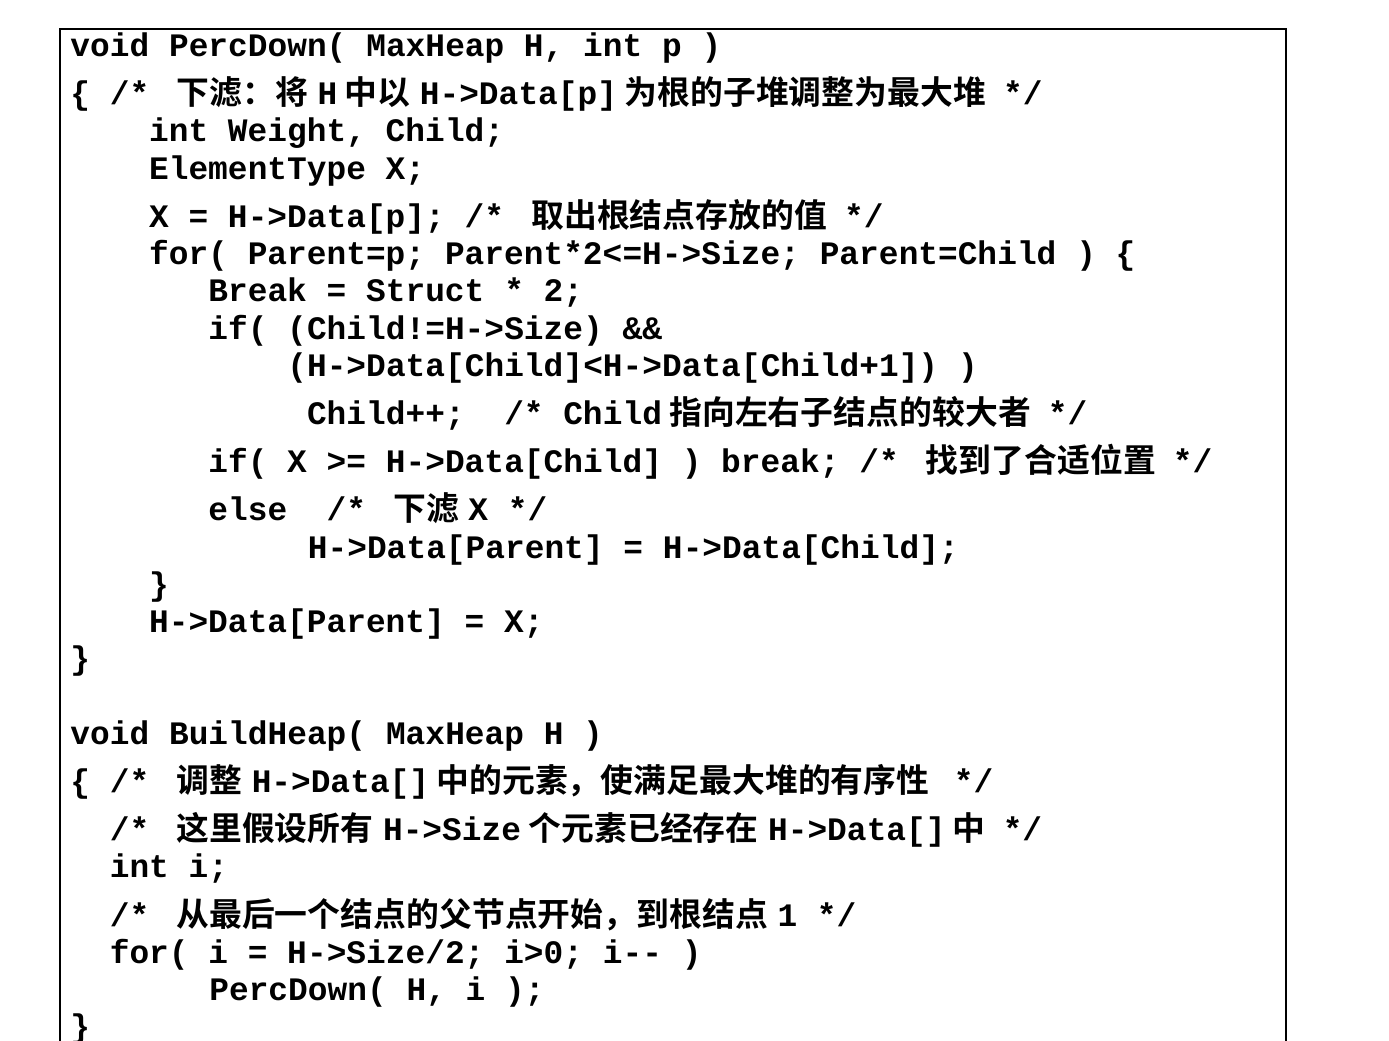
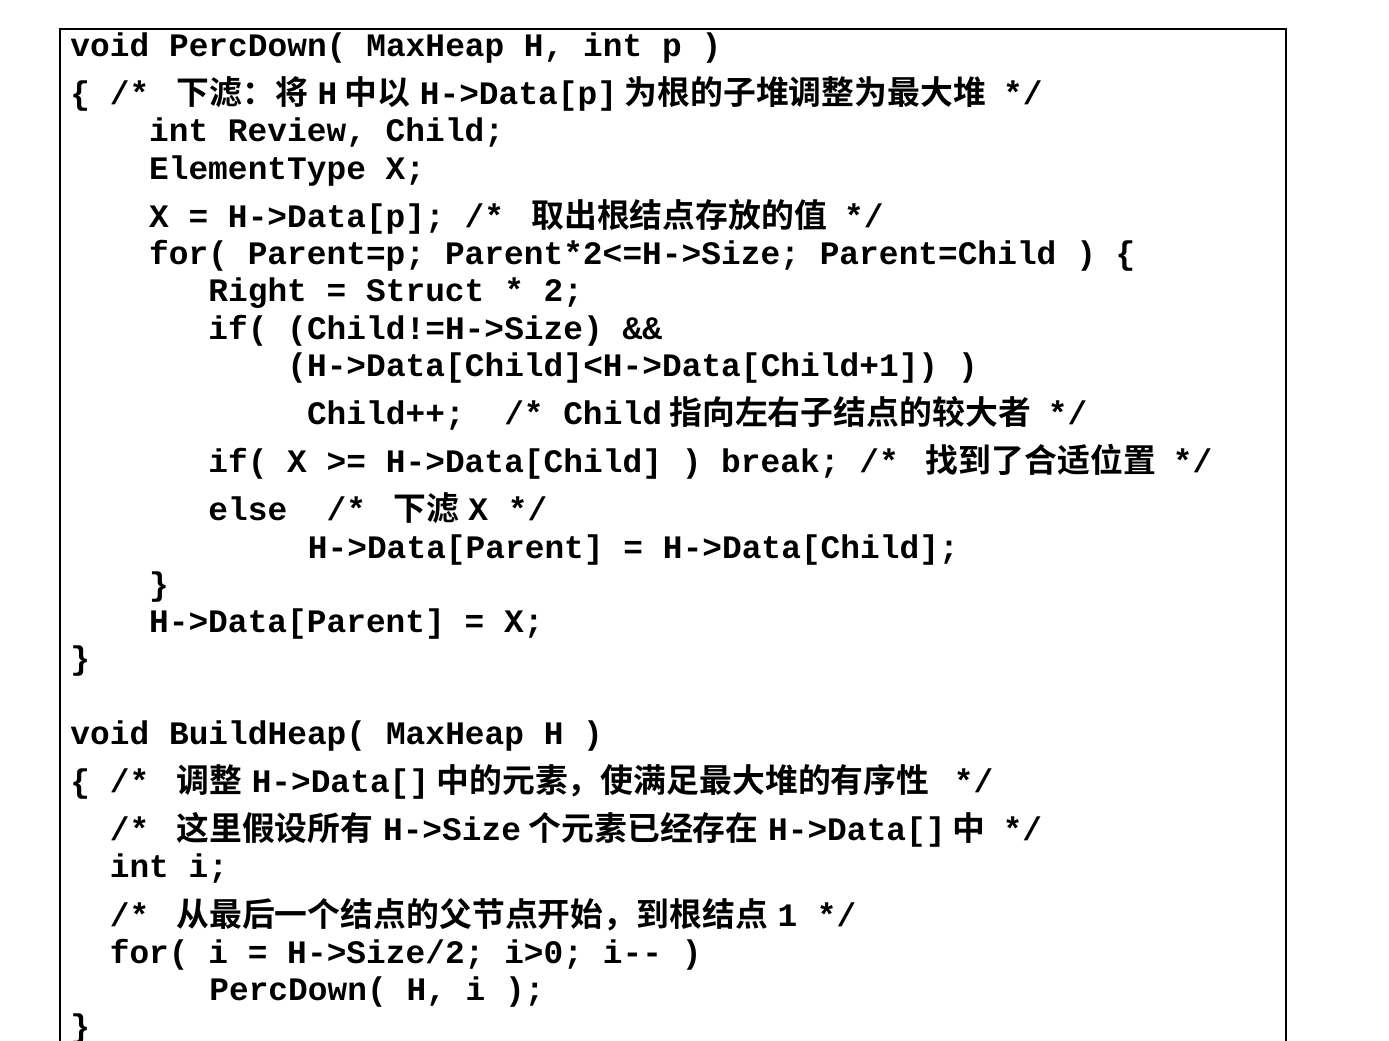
Weight: Weight -> Review
Break at (258, 291): Break -> Right
